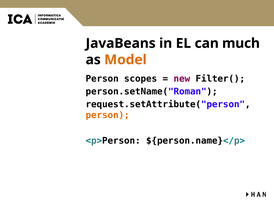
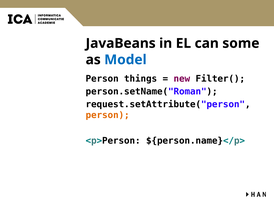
much: much -> some
Model colour: orange -> blue
scopes: scopes -> things
